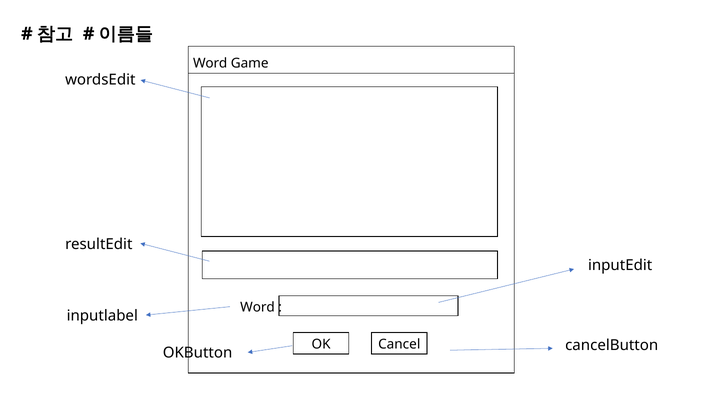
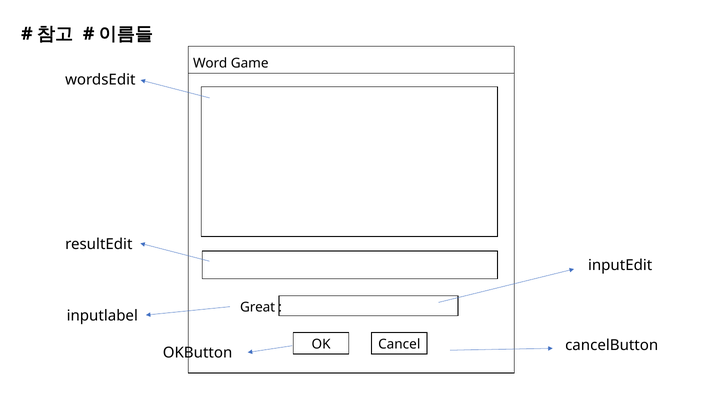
Word at (258, 307): Word -> Great
